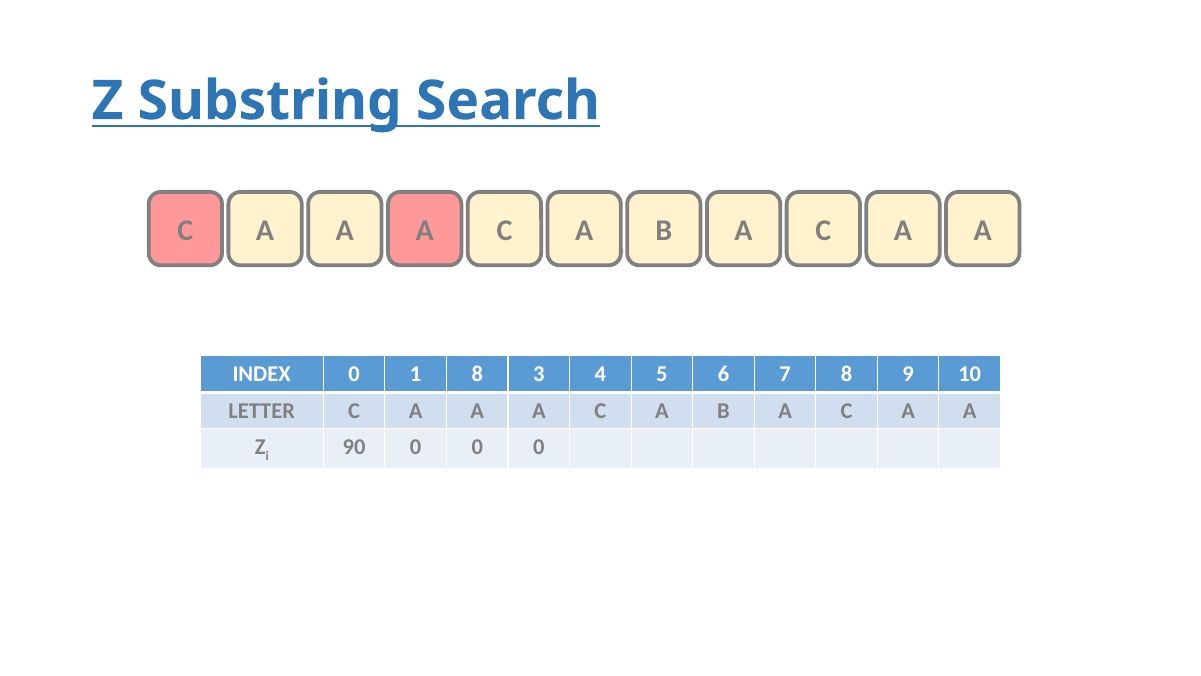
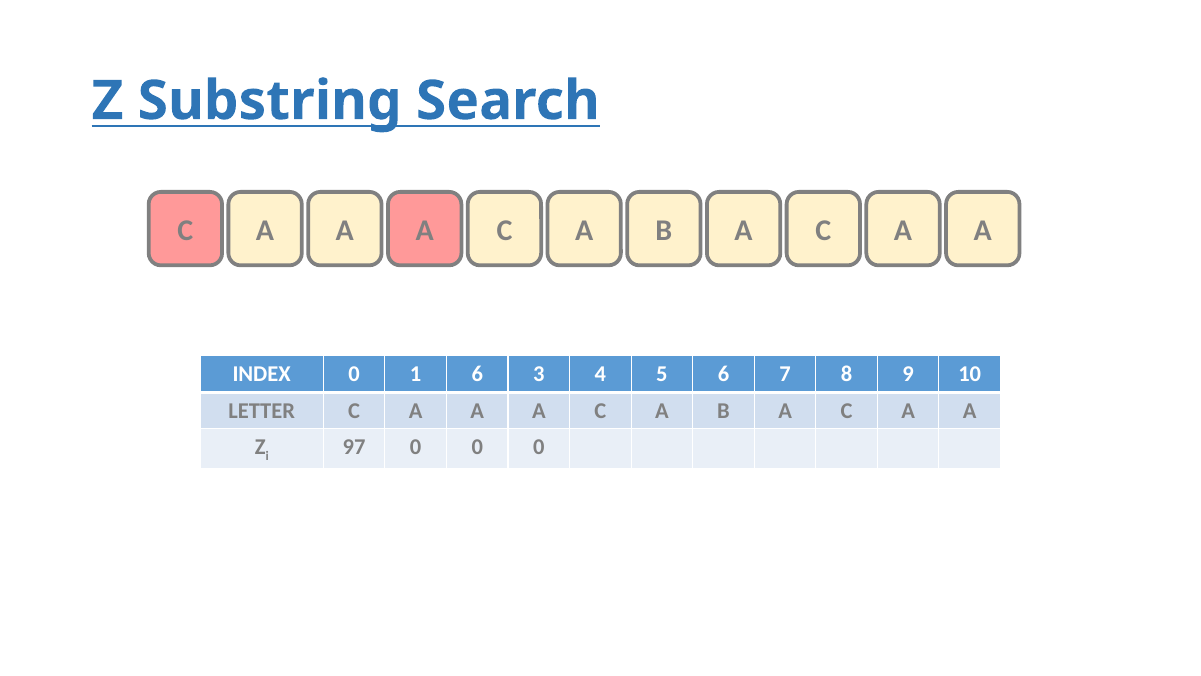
1 8: 8 -> 6
90: 90 -> 97
